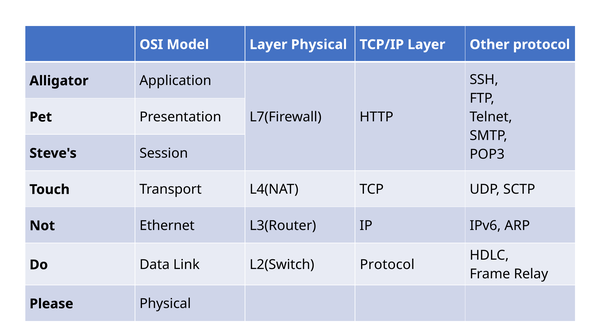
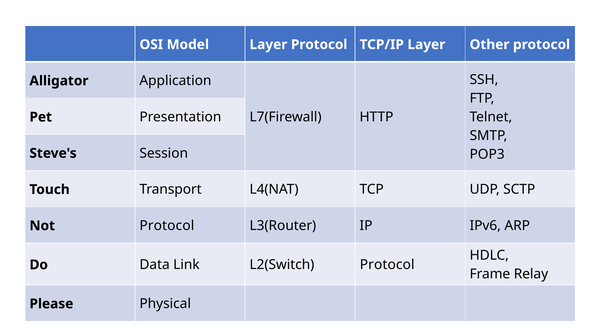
Layer Physical: Physical -> Protocol
Not Ethernet: Ethernet -> Protocol
